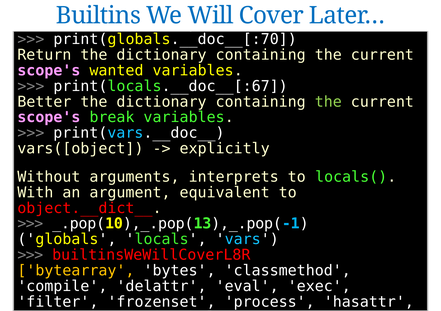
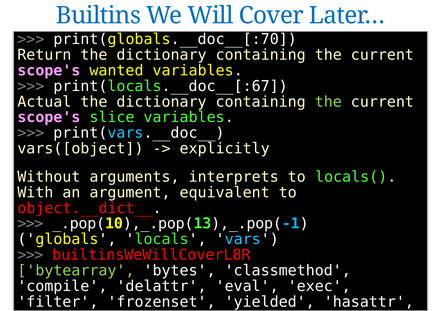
Better: Better -> Actual
break: break -> slice
bytearray colour: yellow -> light green
process: process -> yielded
